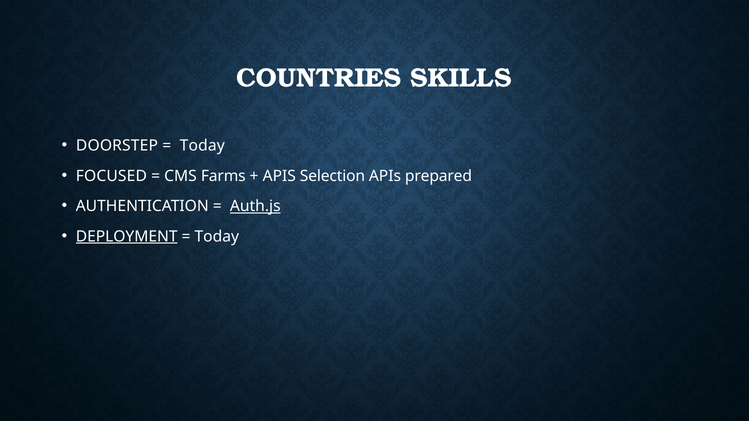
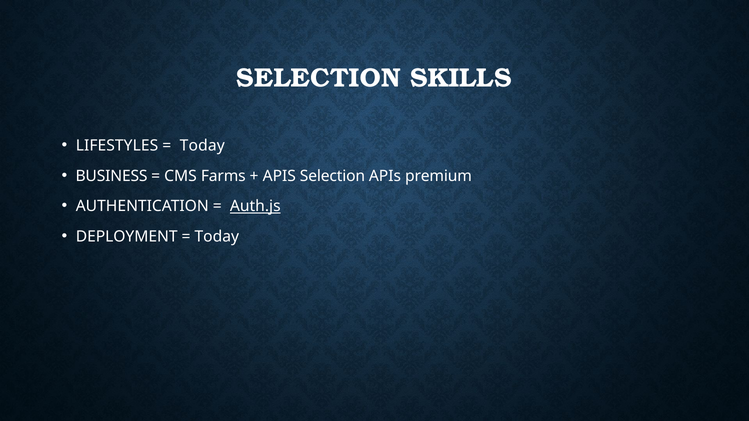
COUNTRIES at (319, 78): COUNTRIES -> SELECTION
DOORSTEP: DOORSTEP -> LIFESTYLES
FOCUSED: FOCUSED -> BUSINESS
prepared: prepared -> premium
DEPLOYMENT underline: present -> none
